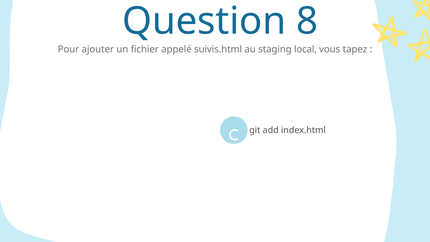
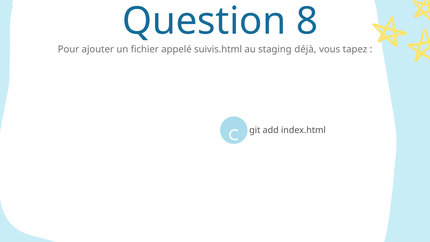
local: local -> déjà
